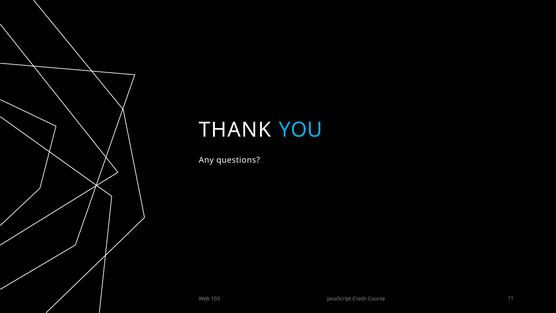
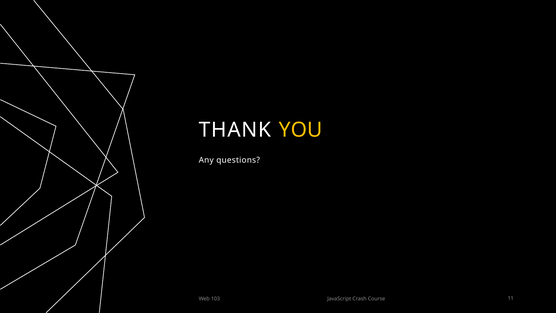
YOU colour: light blue -> yellow
